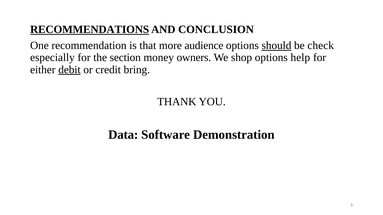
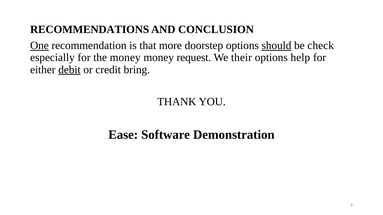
RECOMMENDATIONS underline: present -> none
One underline: none -> present
audience: audience -> doorstep
the section: section -> money
owners: owners -> request
shop: shop -> their
Data: Data -> Ease
